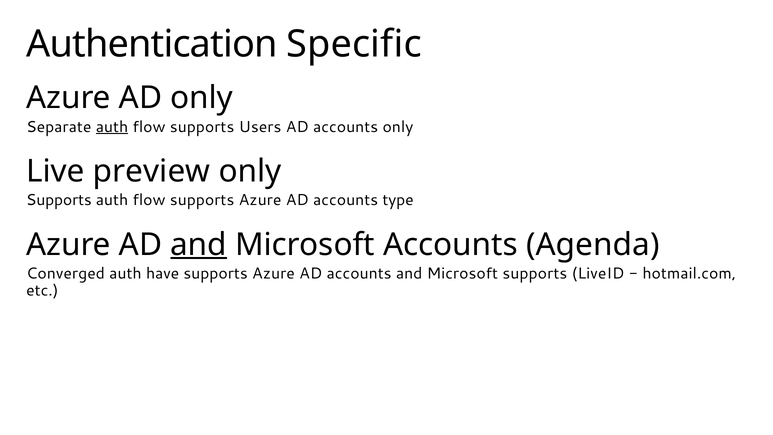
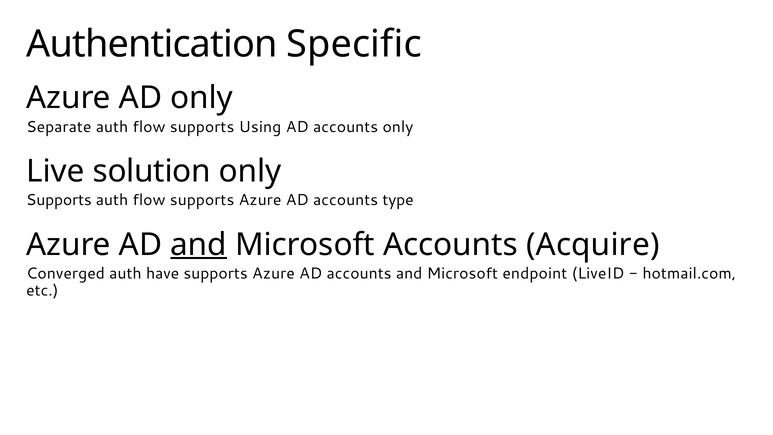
auth at (112, 127) underline: present -> none
Users: Users -> Using
preview: preview -> solution
Agenda: Agenda -> Acquire
Microsoft supports: supports -> endpoint
